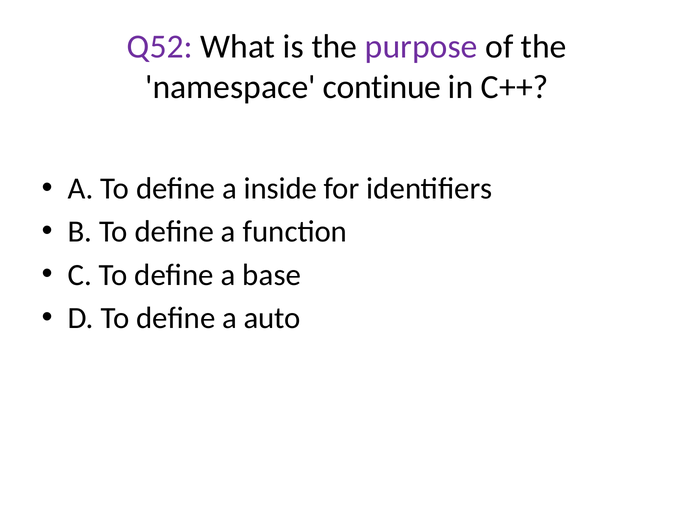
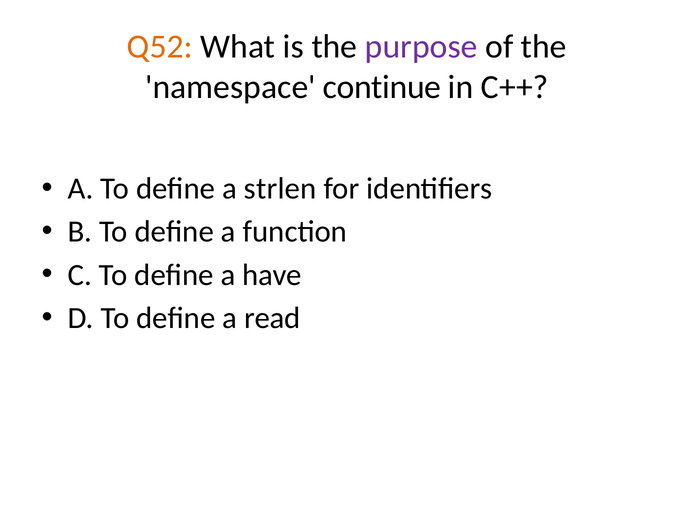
Q52 colour: purple -> orange
inside: inside -> strlen
base: base -> have
auto: auto -> read
